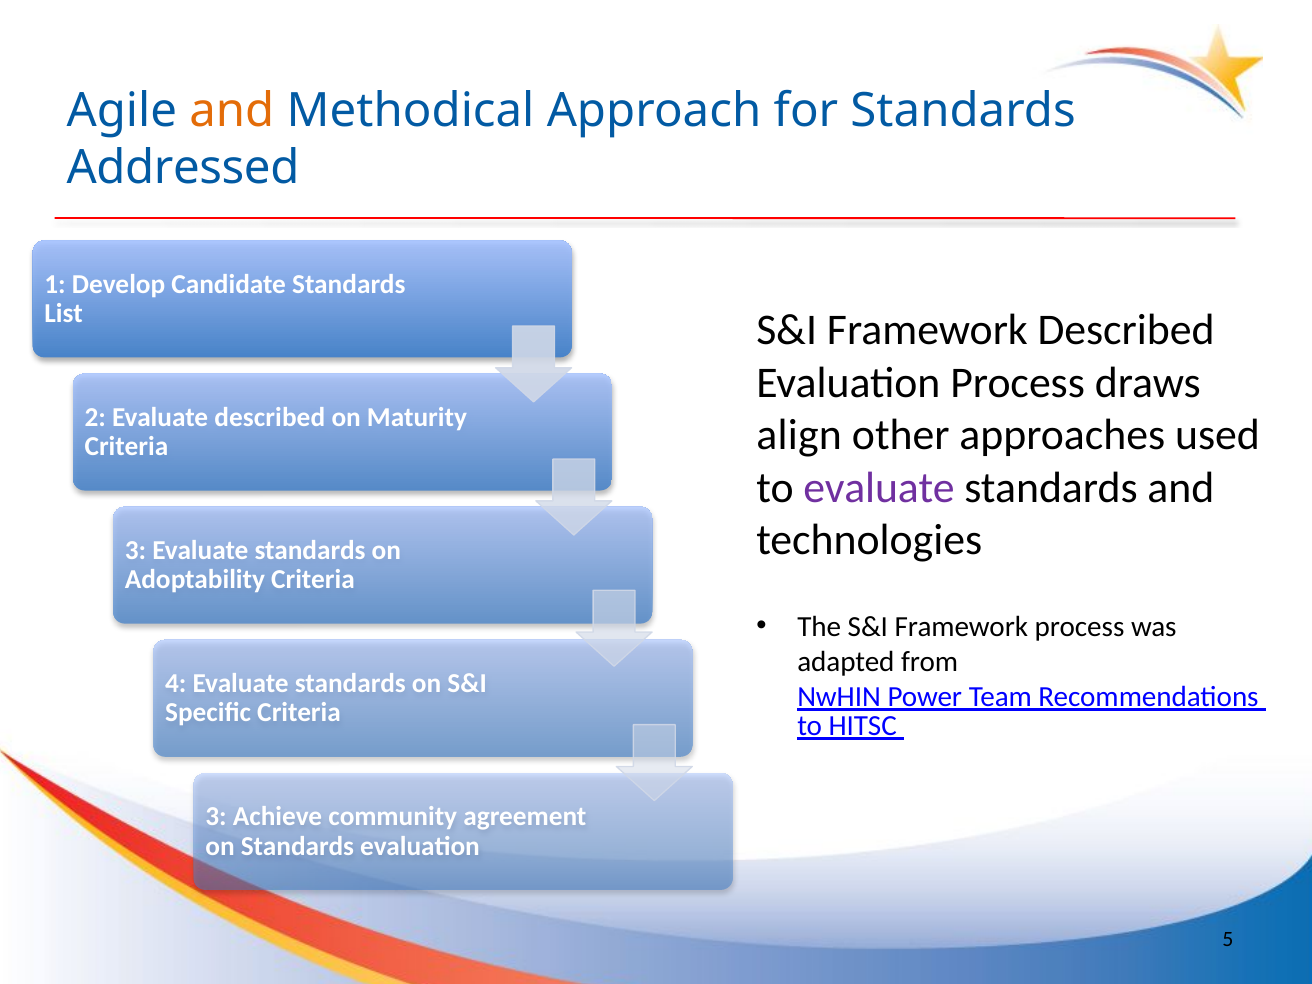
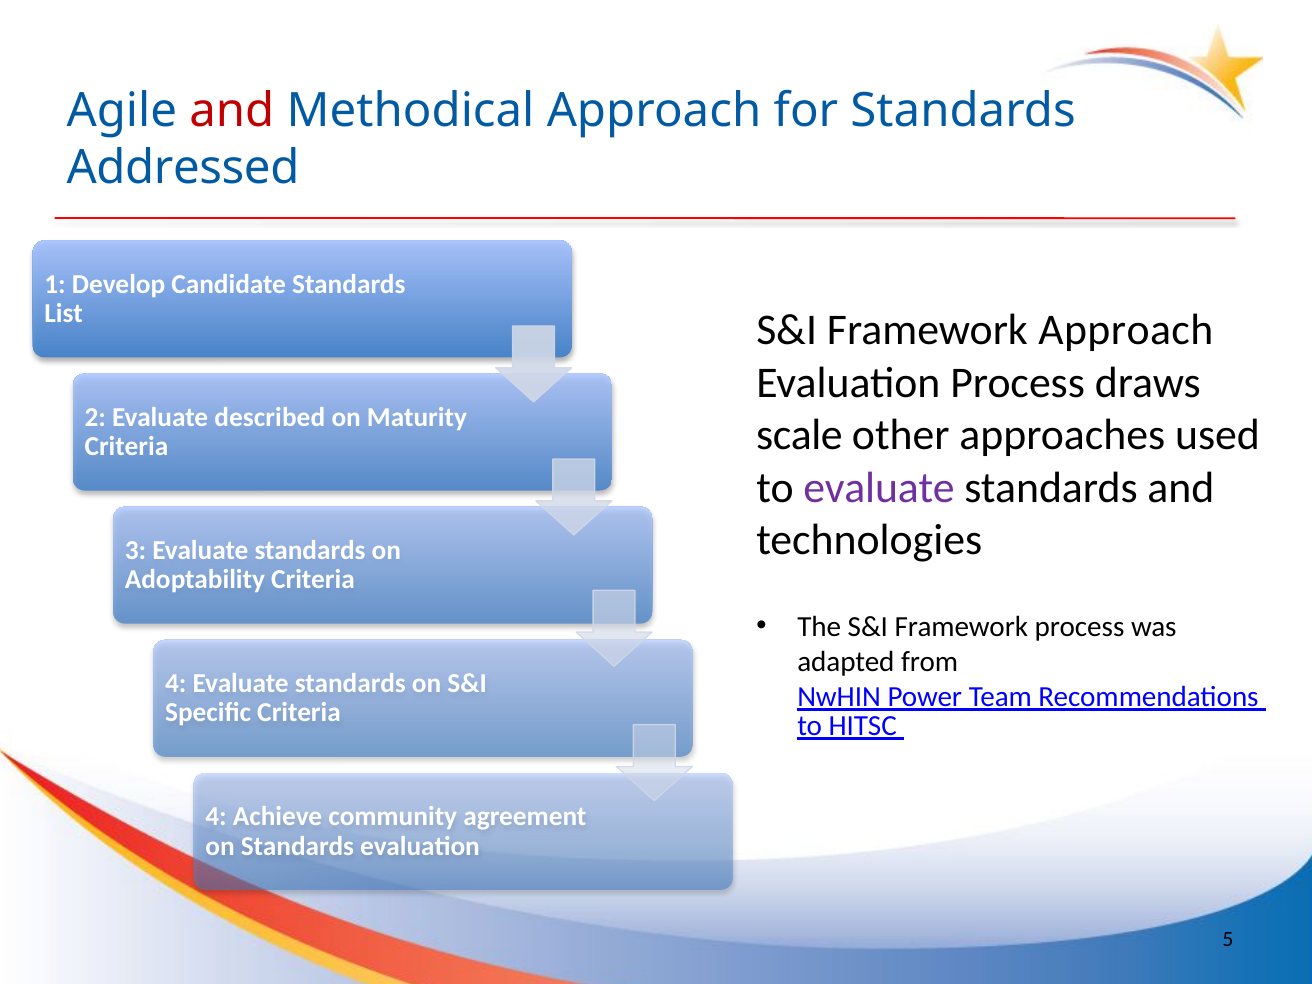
and at (232, 111) colour: orange -> red
Framework Described: Described -> Approach
align: align -> scale
3 at (216, 817): 3 -> 4
